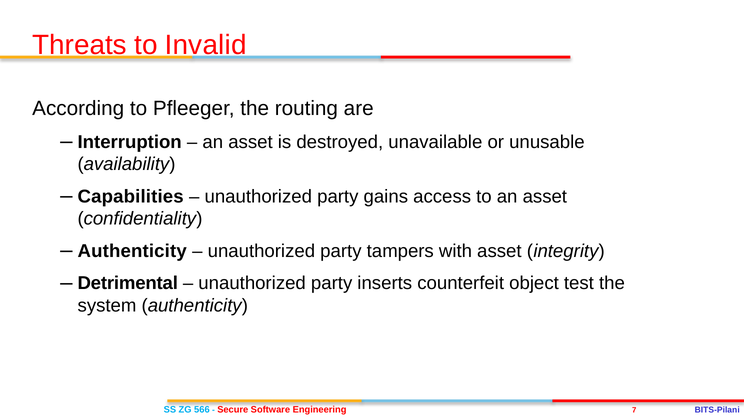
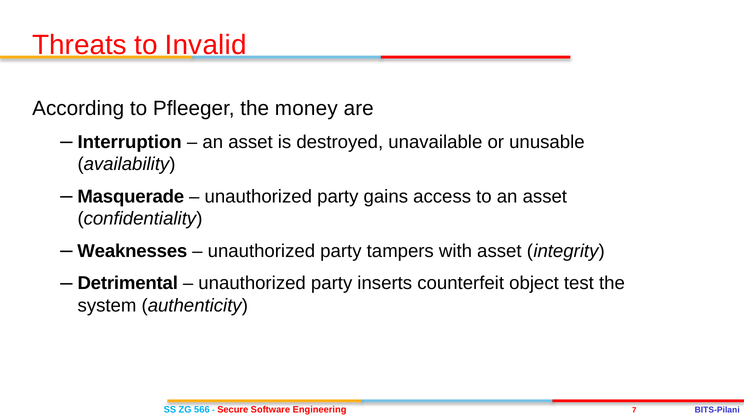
routing: routing -> money
Capabilities: Capabilities -> Masquerade
Authenticity at (132, 251): Authenticity -> Weaknesses
